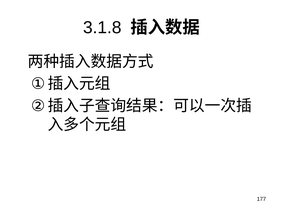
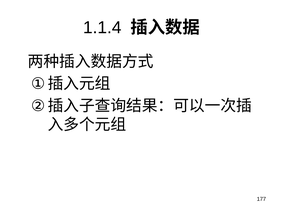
3.1.8: 3.1.8 -> 1.1.4
